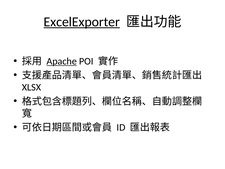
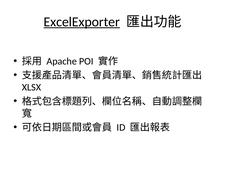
Apache underline: present -> none
